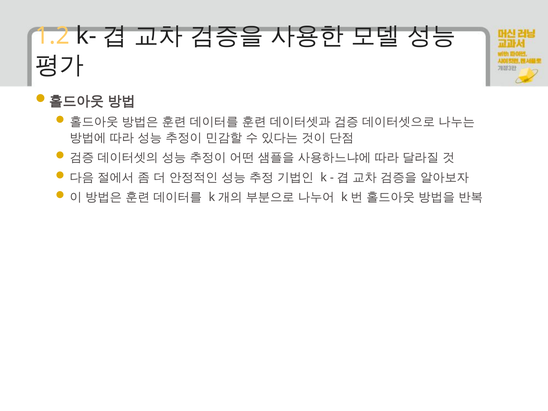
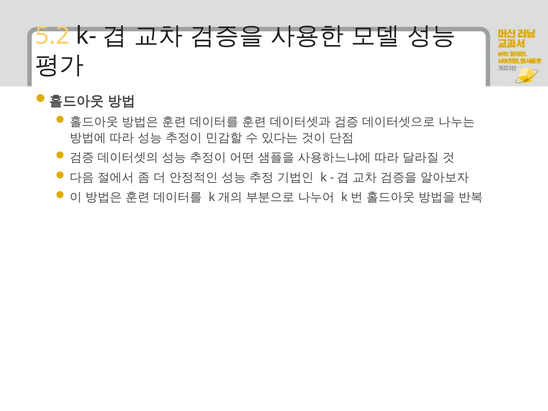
1.2: 1.2 -> 5.2
